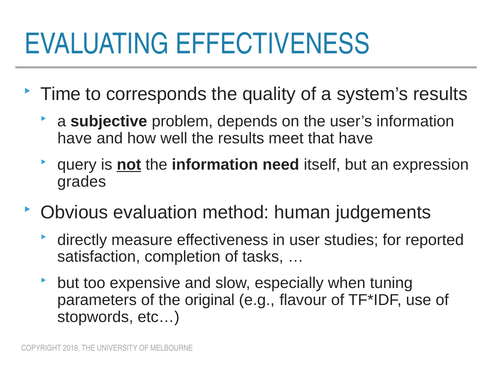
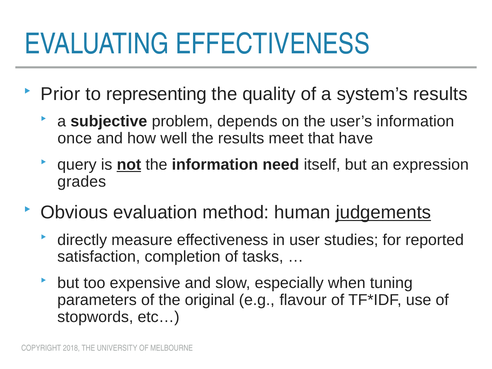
Time: Time -> Prior
corresponds: corresponds -> representing
have at (75, 138): have -> once
judgements underline: none -> present
